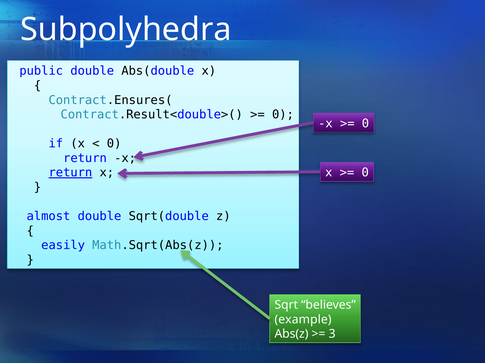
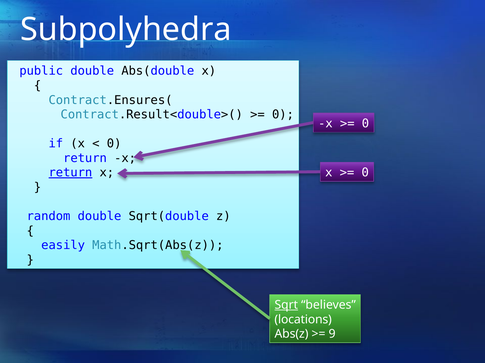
almost: almost -> random
Sqrt underline: none -> present
example: example -> locations
3: 3 -> 9
